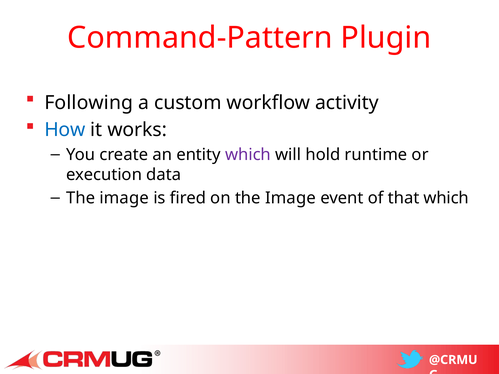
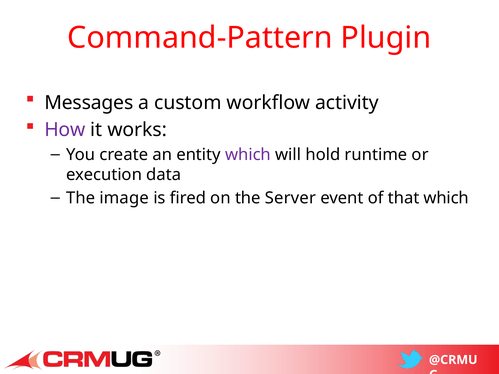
Following: Following -> Messages
How colour: blue -> purple
on the Image: Image -> Server
